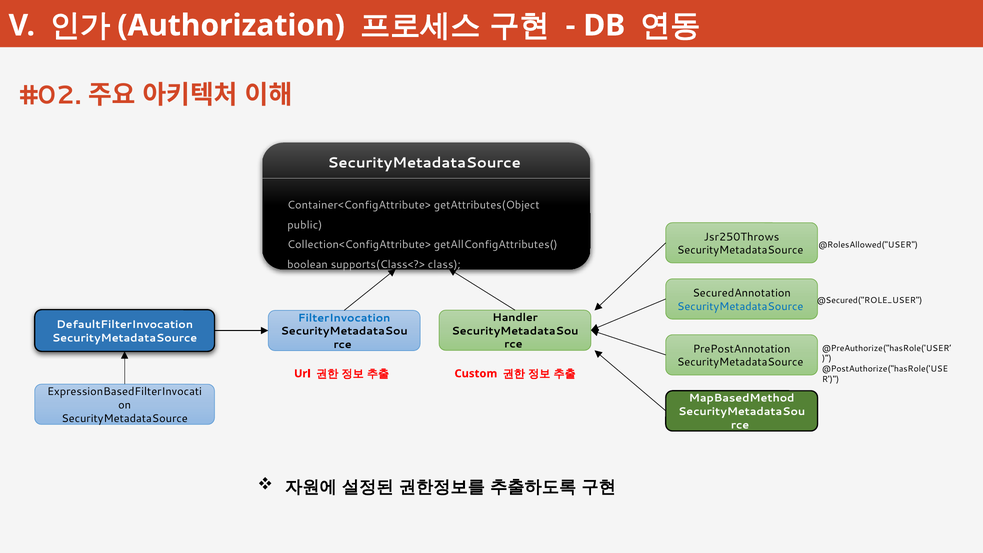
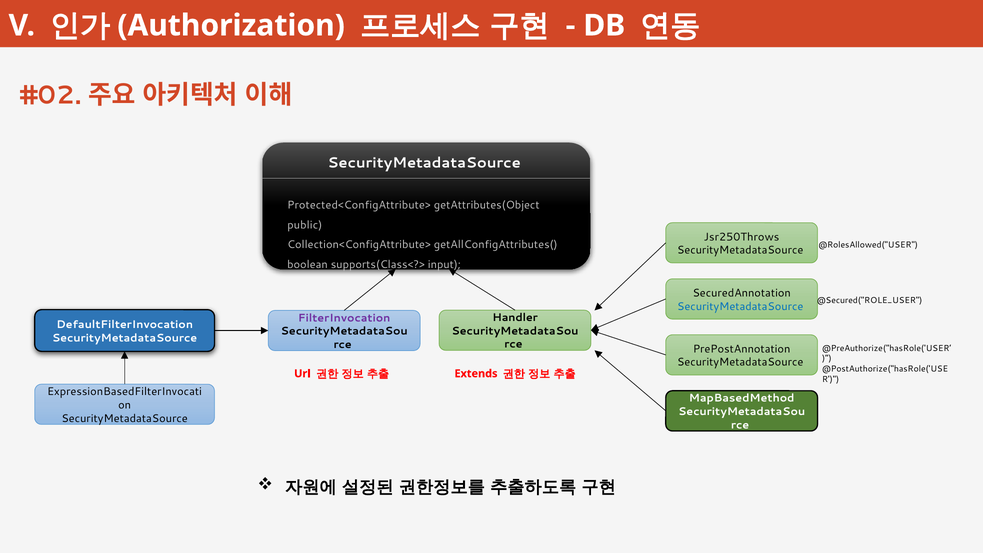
Container<ConfigAttribute>: Container<ConfigAttribute> -> Protected<ConfigAttribute>
class: class -> input
FilterInvocation colour: blue -> purple
Custom: Custom -> Extends
